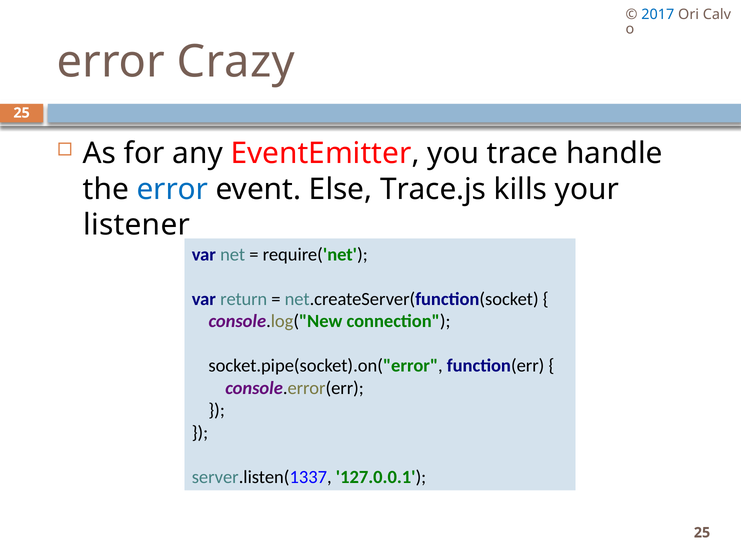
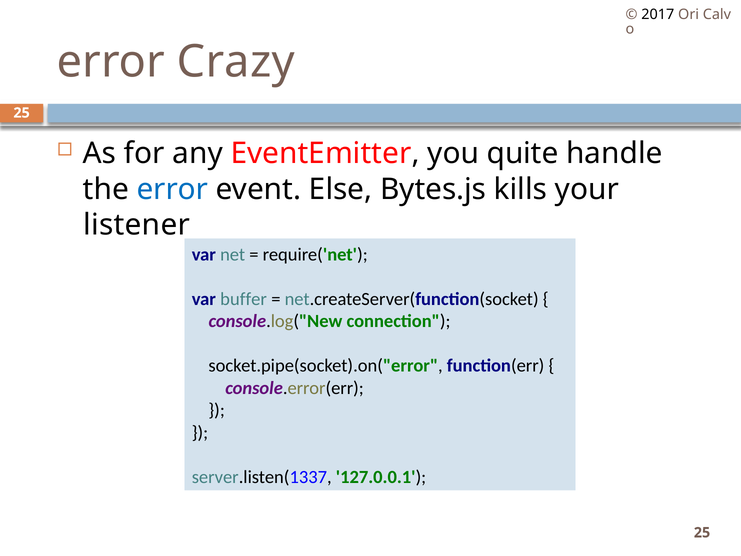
2017 colour: blue -> black
trace: trace -> quite
Trace.js: Trace.js -> Bytes.js
return: return -> buffer
